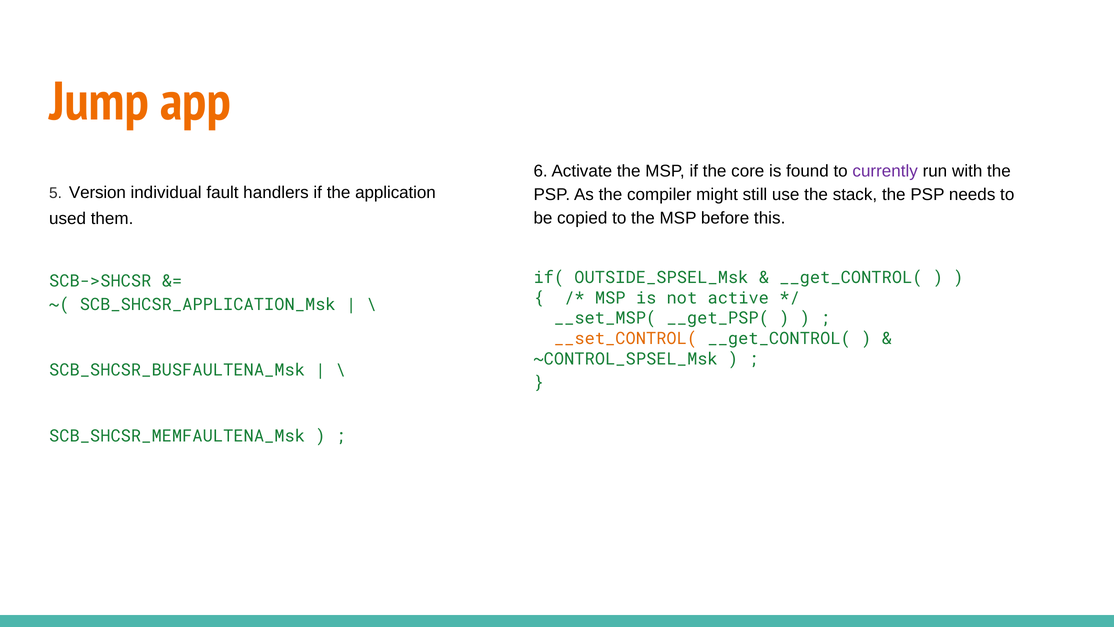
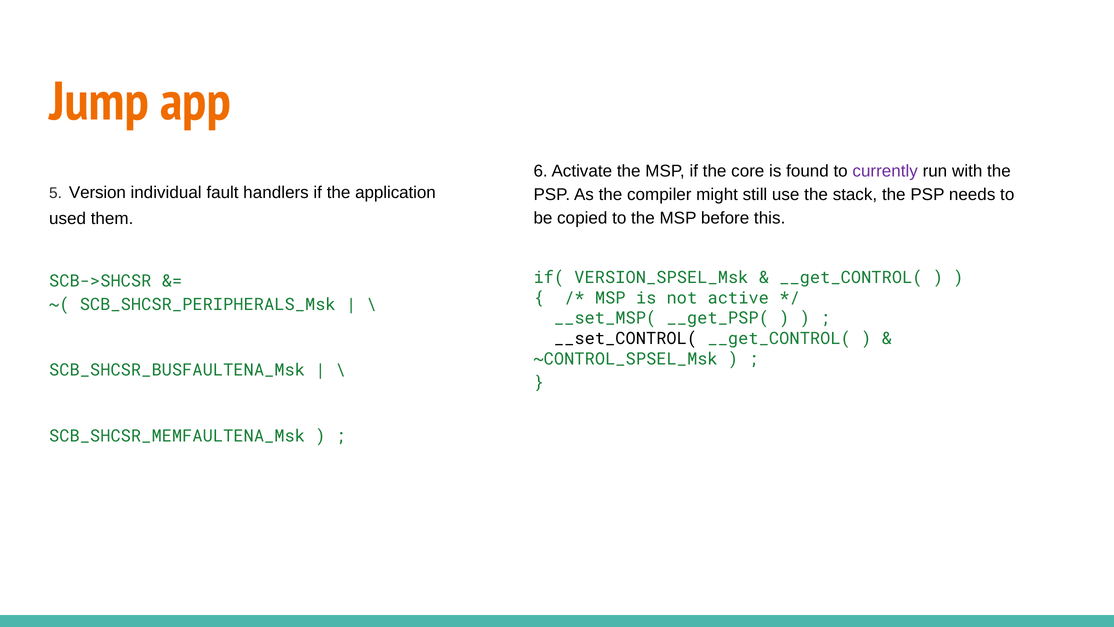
OUTSIDE_SPSEL_Msk: OUTSIDE_SPSEL_Msk -> VERSION_SPSEL_Msk
SCB_SHCSR_APPLICATION_Msk: SCB_SHCSR_APPLICATION_Msk -> SCB_SHCSR_PERIPHERALS_Msk
__set_CONTROL( colour: orange -> black
